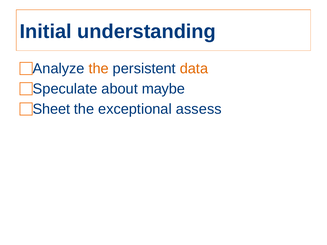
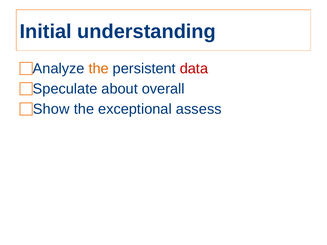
data colour: orange -> red
maybe: maybe -> overall
Sheet: Sheet -> Show
